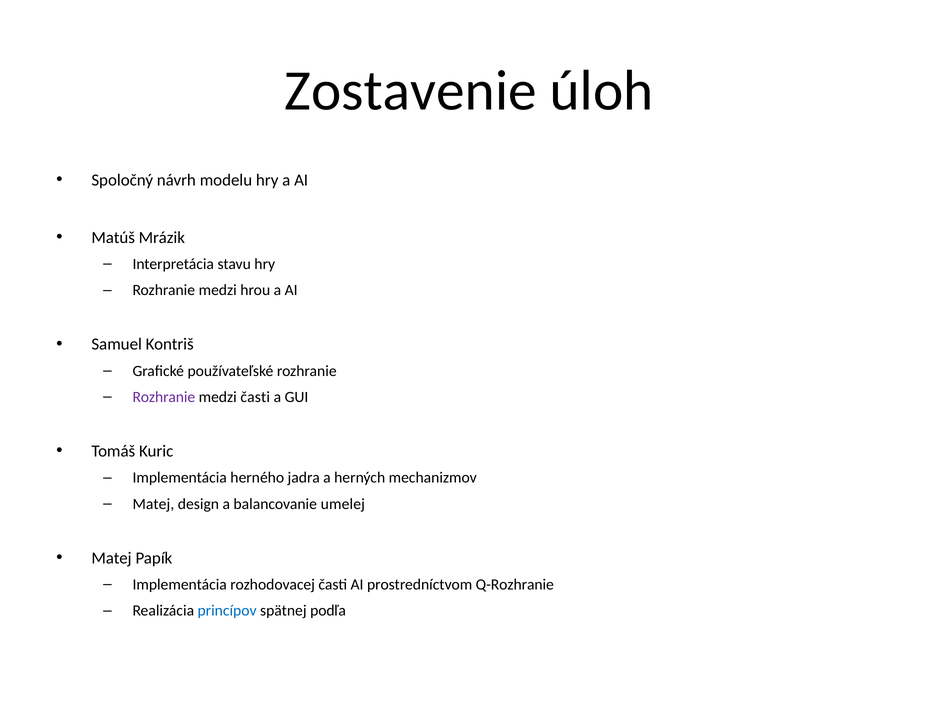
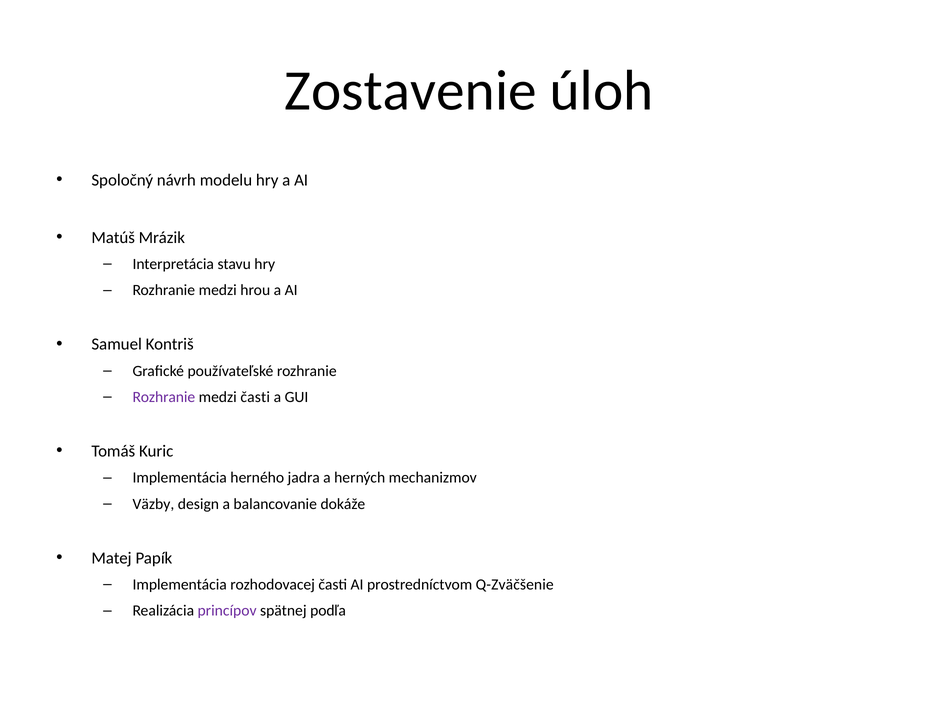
Matej at (153, 504): Matej -> Väzby
umelej: umelej -> dokáže
Q-Rozhranie: Q-Rozhranie -> Q-Zväčšenie
princípov colour: blue -> purple
